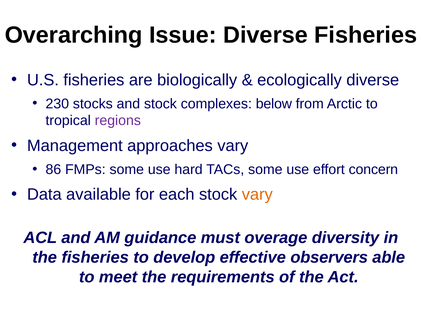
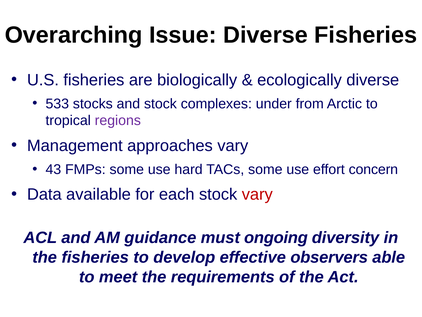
230: 230 -> 533
below: below -> under
86: 86 -> 43
vary at (257, 194) colour: orange -> red
overage: overage -> ongoing
